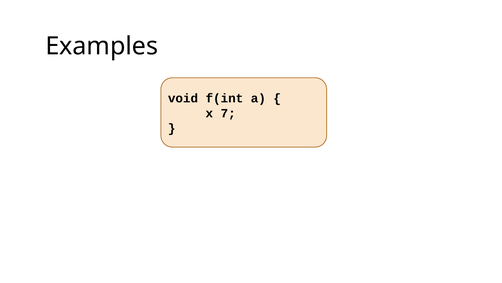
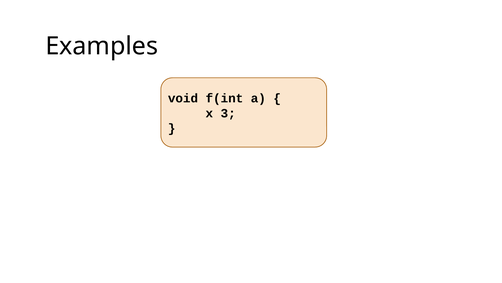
7: 7 -> 3
